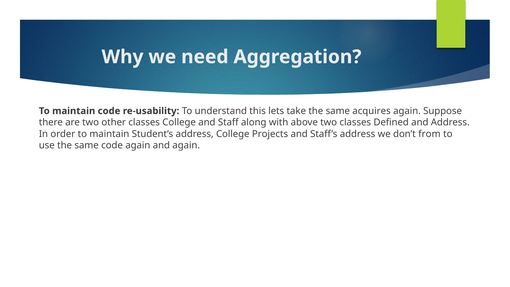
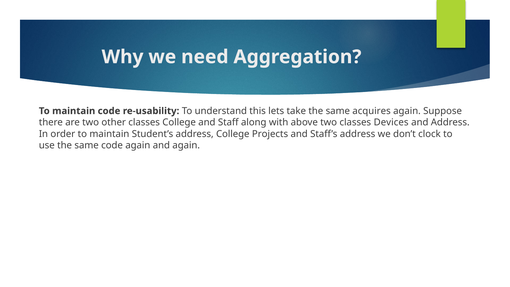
Defined: Defined -> Devices
from: from -> clock
